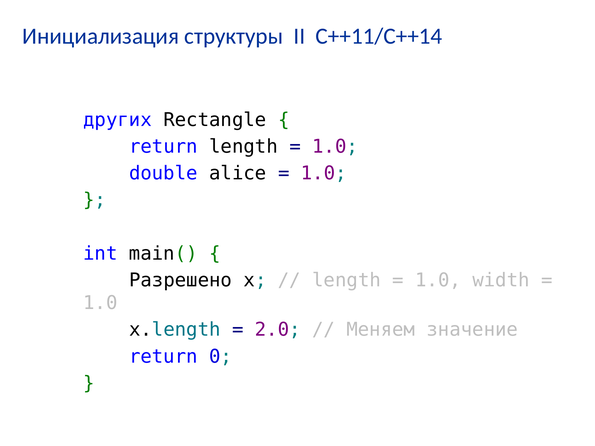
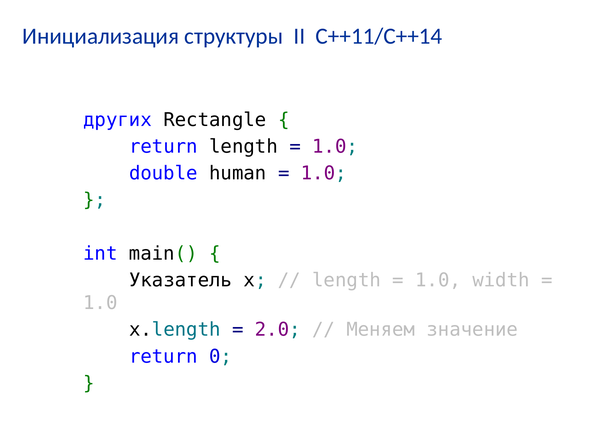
alice: alice -> human
Разрешено: Разрешено -> Указатель
